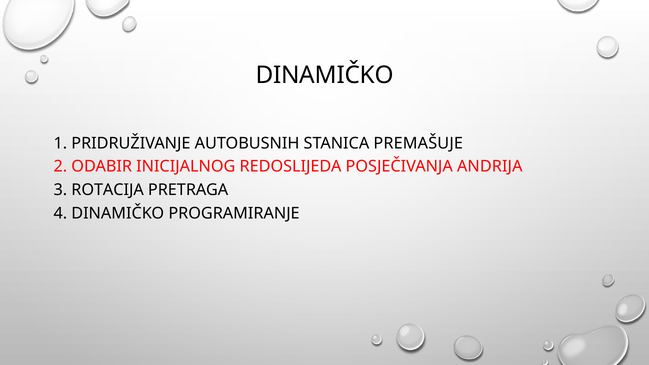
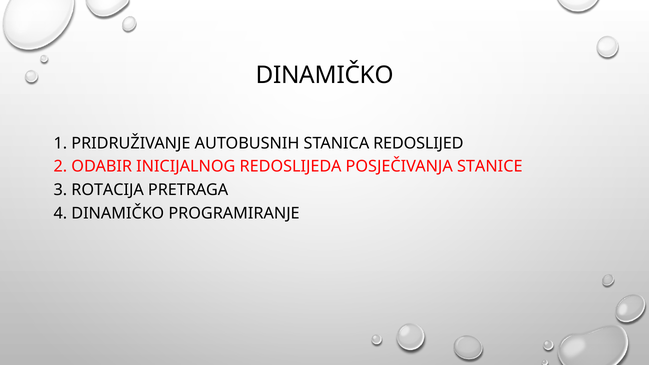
PREMAŠUJE: PREMAŠUJE -> REDOSLIJED
ANDRIJA: ANDRIJA -> STANICE
